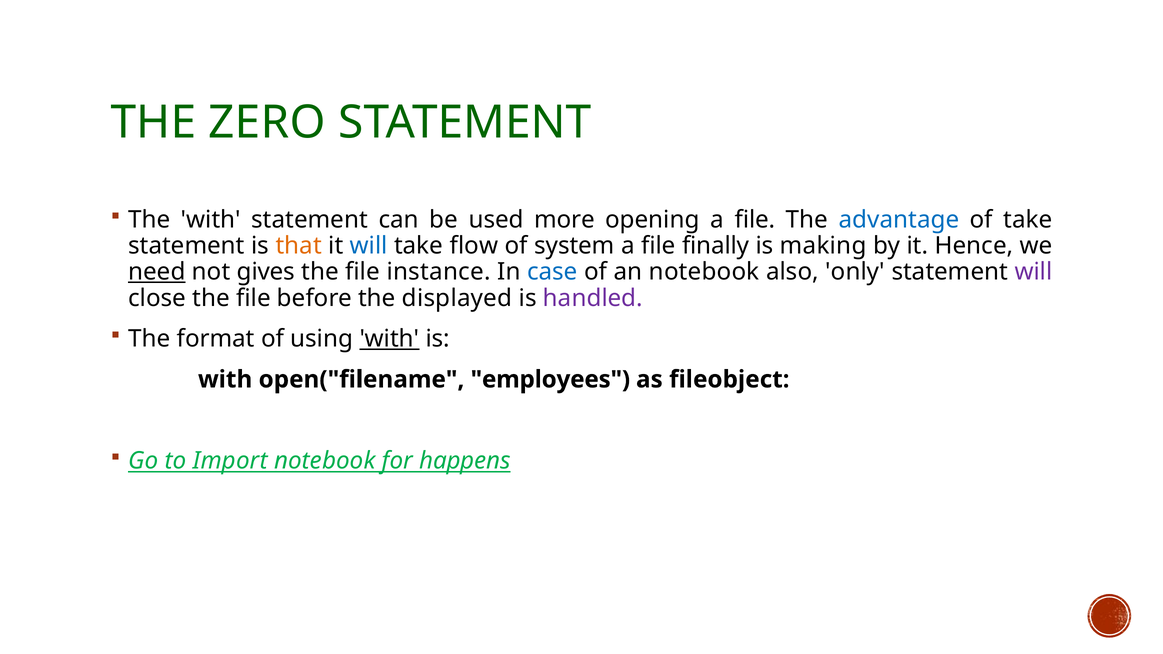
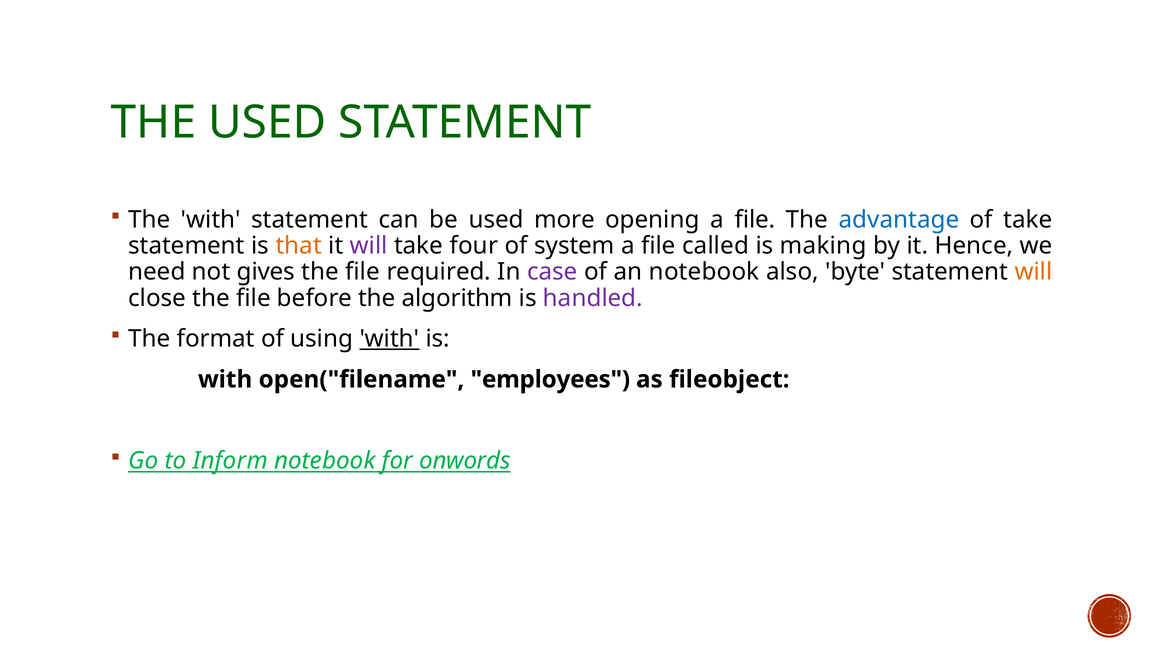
THE ZERO: ZERO -> USED
will at (369, 246) colour: blue -> purple
flow: flow -> four
finally: finally -> called
need underline: present -> none
instance: instance -> required
case colour: blue -> purple
only: only -> byte
will at (1033, 272) colour: purple -> orange
displayed: displayed -> algorithm
Import: Import -> Inform
happens: happens -> onwords
